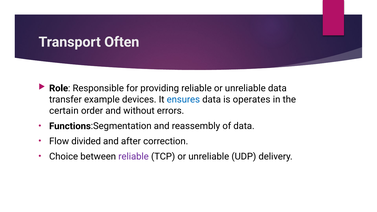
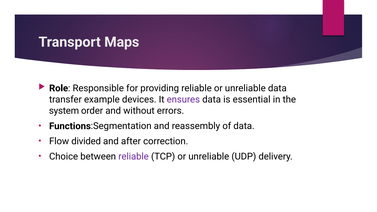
Often: Often -> Maps
ensures colour: blue -> purple
operates: operates -> essential
certain: certain -> system
